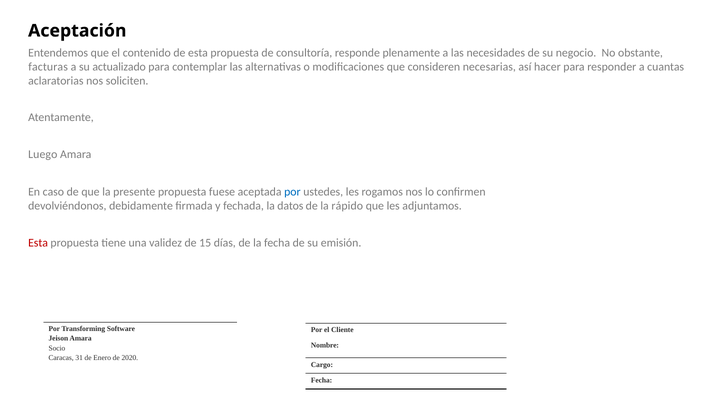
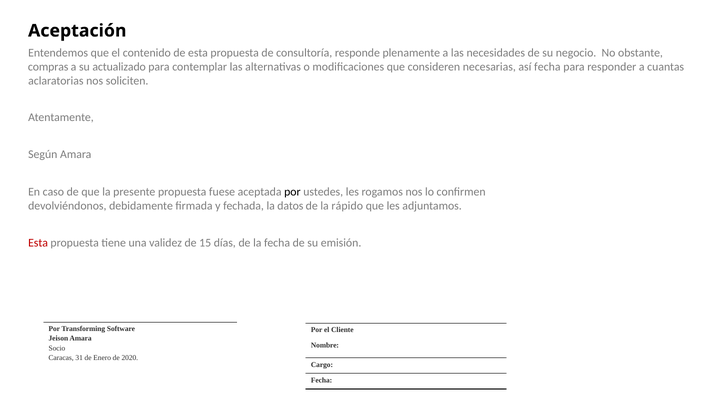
facturas: facturas -> compras
así hacer: hacer -> fecha
Luego: Luego -> Según
por at (292, 192) colour: blue -> black
